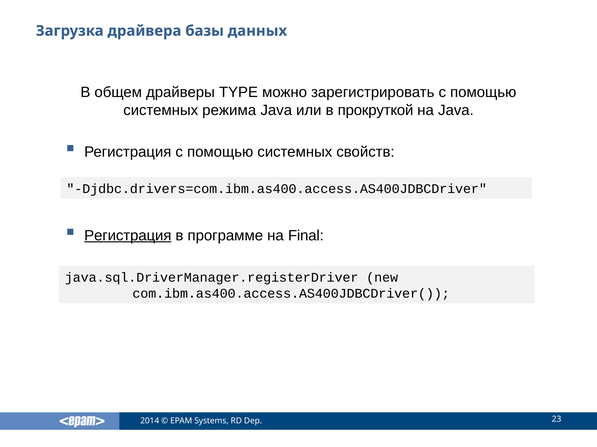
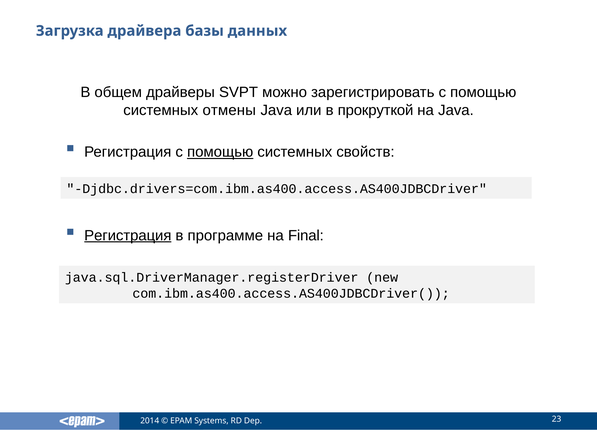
TYPE: TYPE -> SVPT
режима: режима -> отмены
помощью at (220, 152) underline: none -> present
